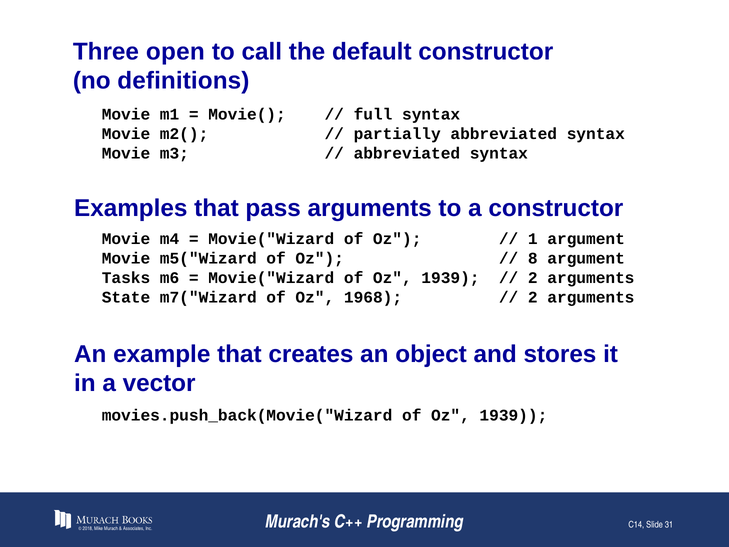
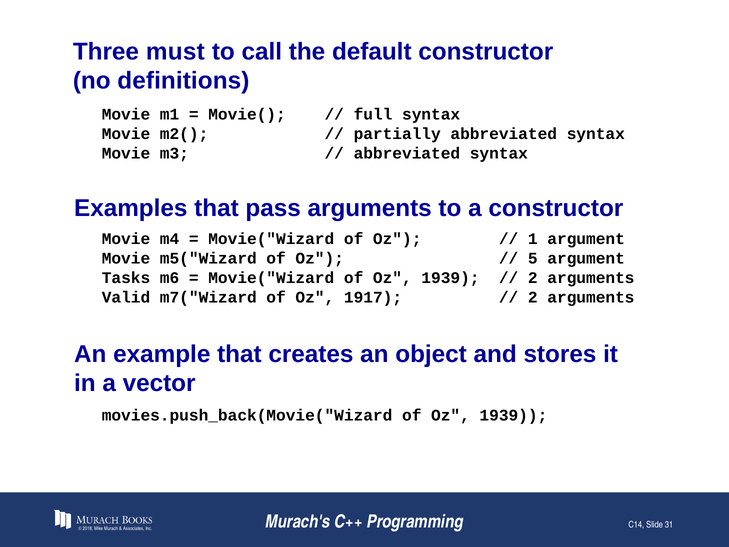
open: open -> must
8: 8 -> 5
State: State -> Valid
1968: 1968 -> 1917
